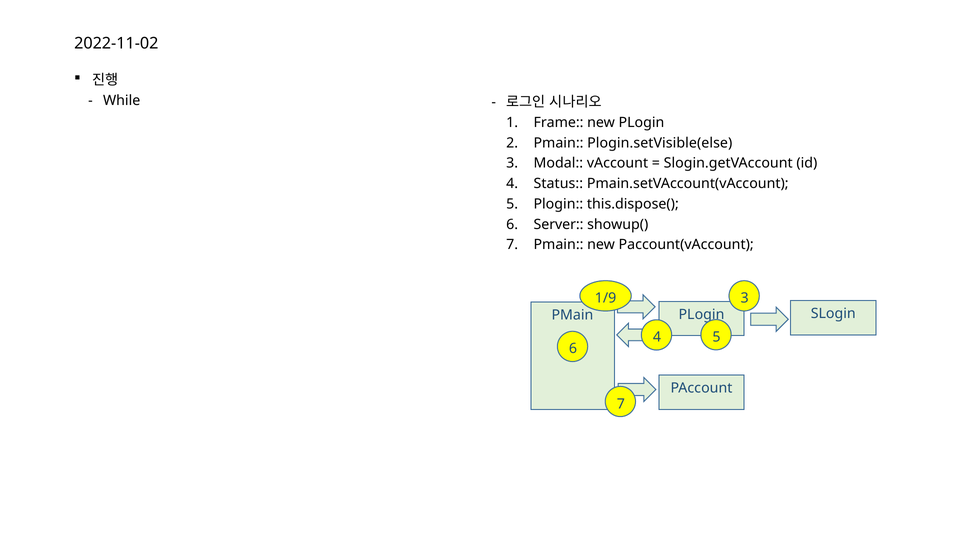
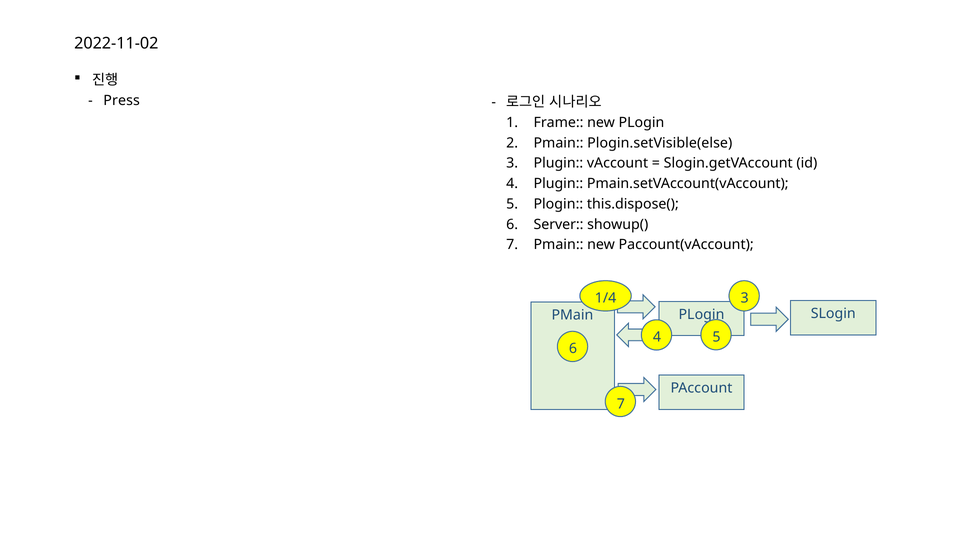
While: While -> Press
3 Modal: Modal -> Plugin
4 Status: Status -> Plugin
1/9: 1/9 -> 1/4
